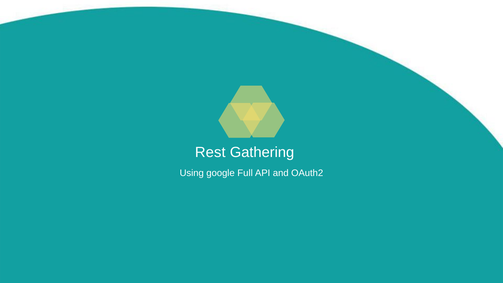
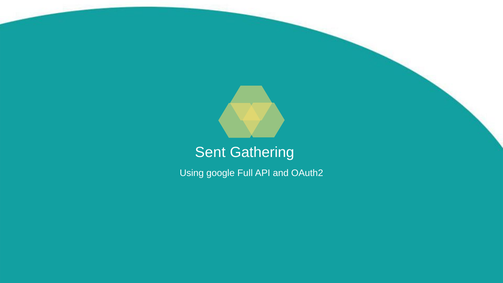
Rest: Rest -> Sent
